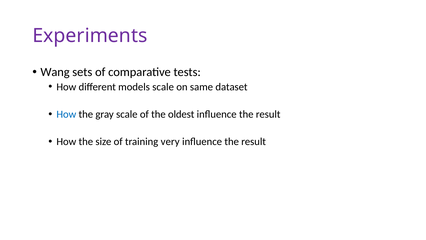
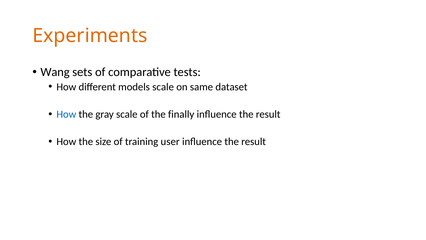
Experiments colour: purple -> orange
oldest: oldest -> finally
very: very -> user
